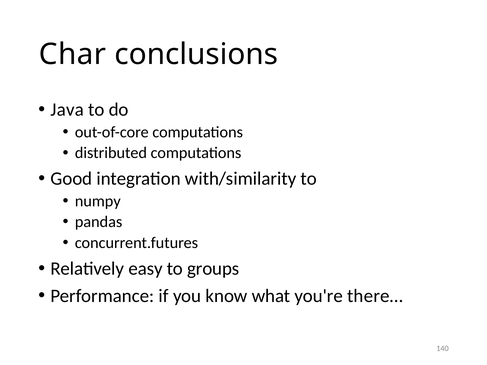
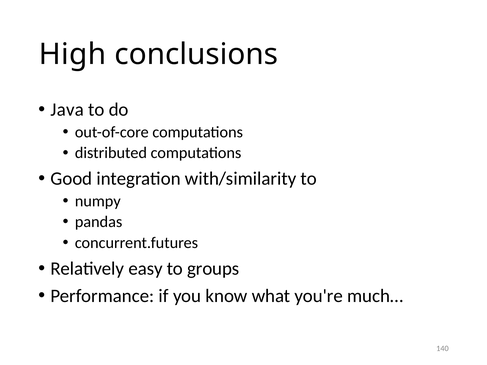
Char: Char -> High
there…: there… -> much…
